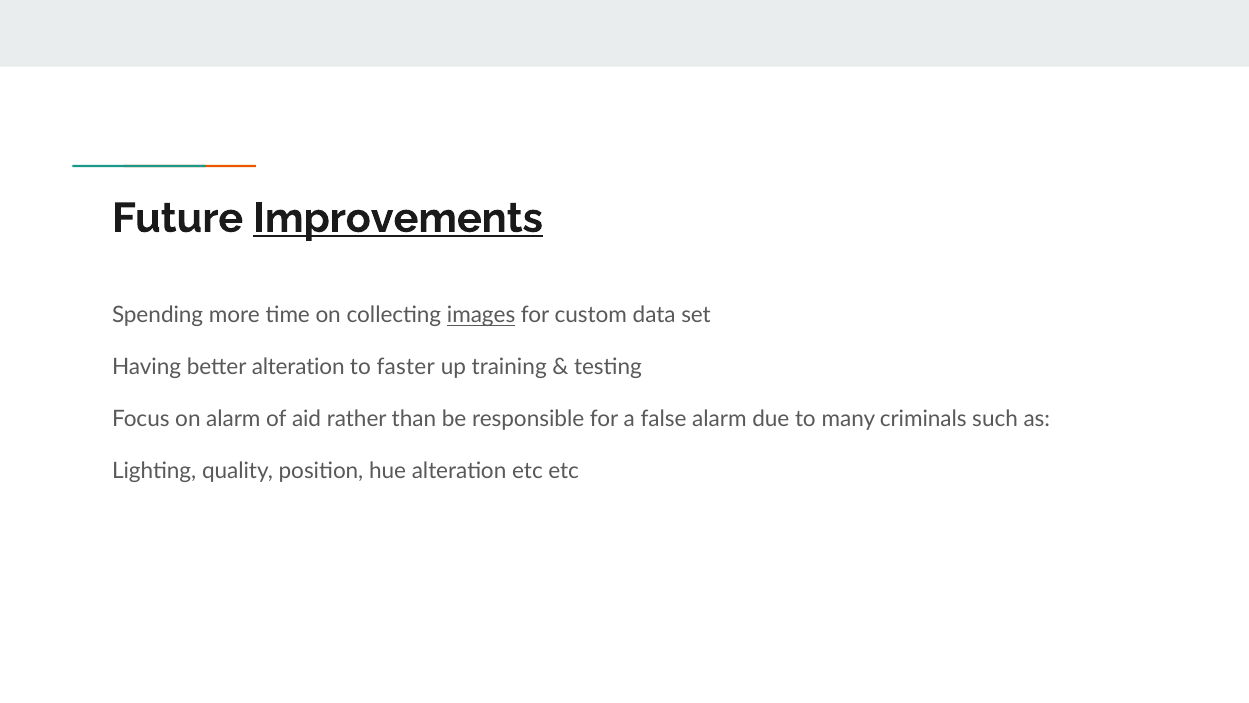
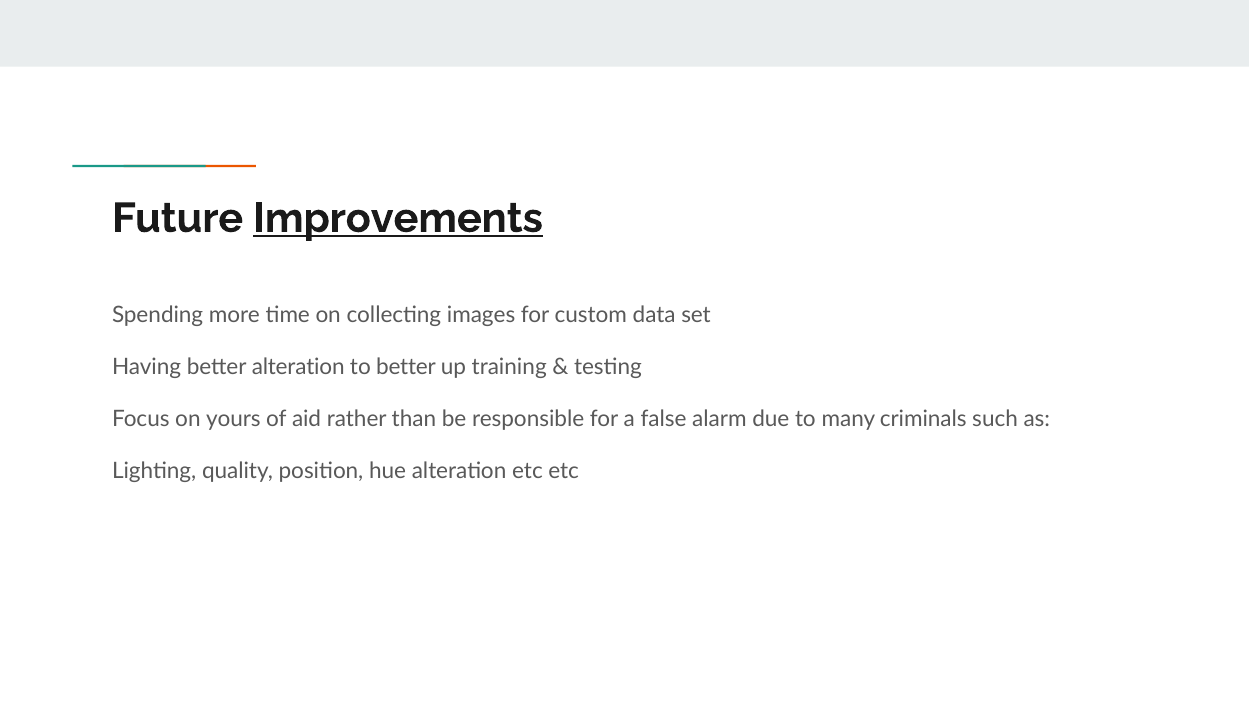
images underline: present -> none
to faster: faster -> better
on alarm: alarm -> yours
